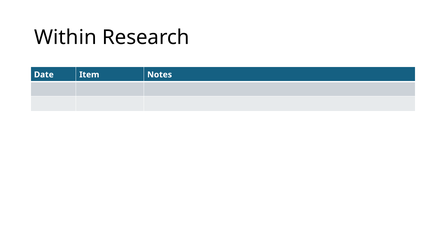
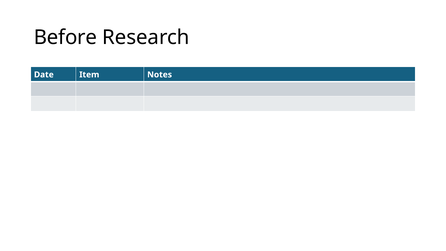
Within: Within -> Before
